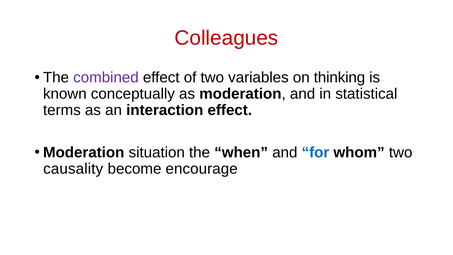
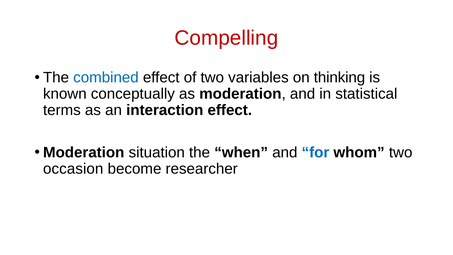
Colleagues: Colleagues -> Compelling
combined colour: purple -> blue
causality: causality -> occasion
encourage: encourage -> researcher
